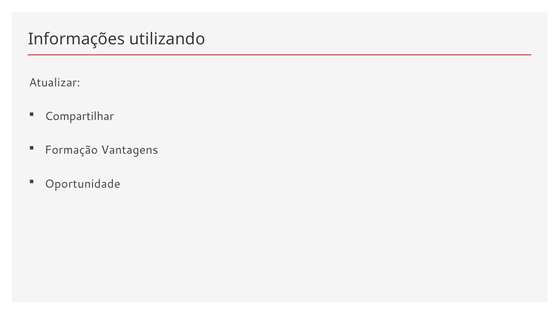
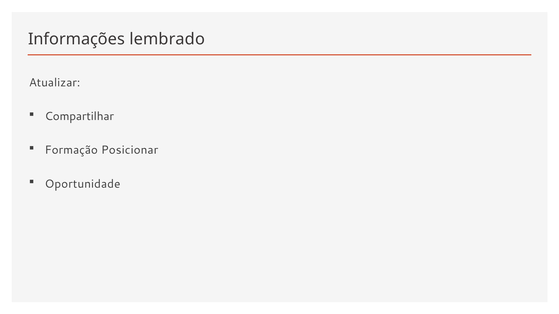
utilizando: utilizando -> lembrado
Vantagens: Vantagens -> Posicionar
